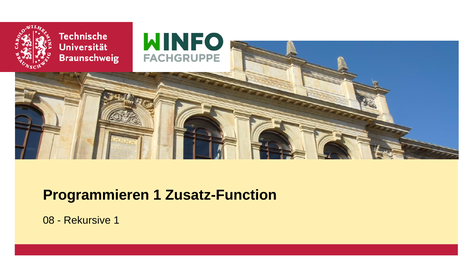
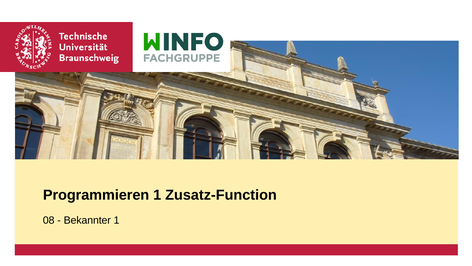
Rekursive: Rekursive -> Bekannter
